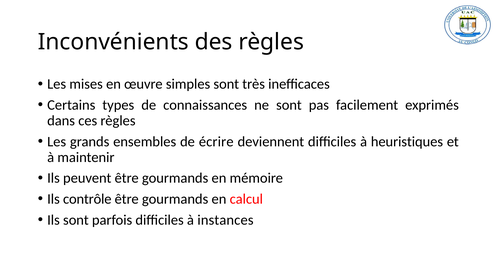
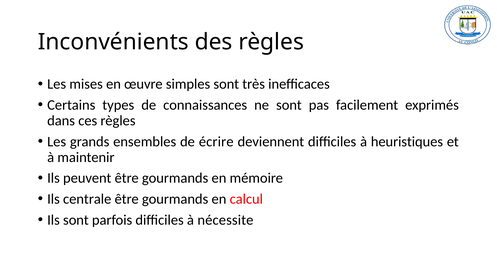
contrôle: contrôle -> centrale
instances: instances -> nécessite
